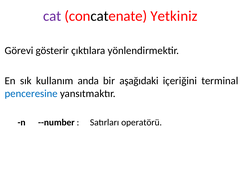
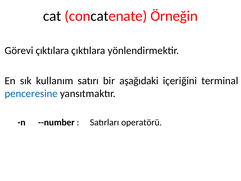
cat colour: purple -> black
Yetkiniz: Yetkiniz -> Örneğin
Görevi gösterir: gösterir -> çıktılara
anda: anda -> satırı
